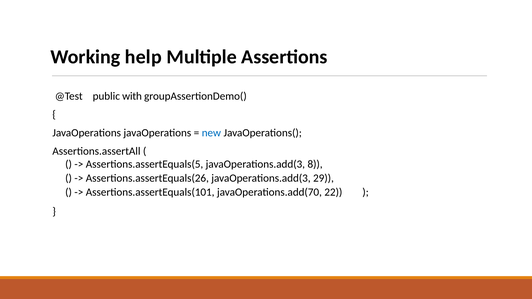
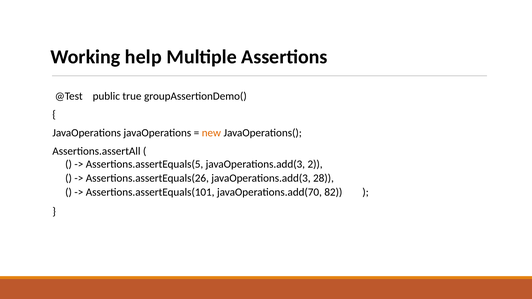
with: with -> true
new colour: blue -> orange
8: 8 -> 2
29: 29 -> 28
22: 22 -> 82
